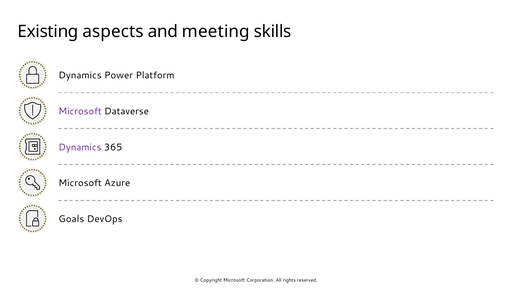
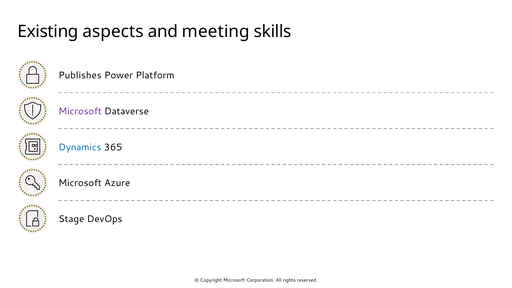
Dynamics at (80, 75): Dynamics -> Publishes
Dynamics at (80, 147) colour: purple -> blue
Goals: Goals -> Stage
